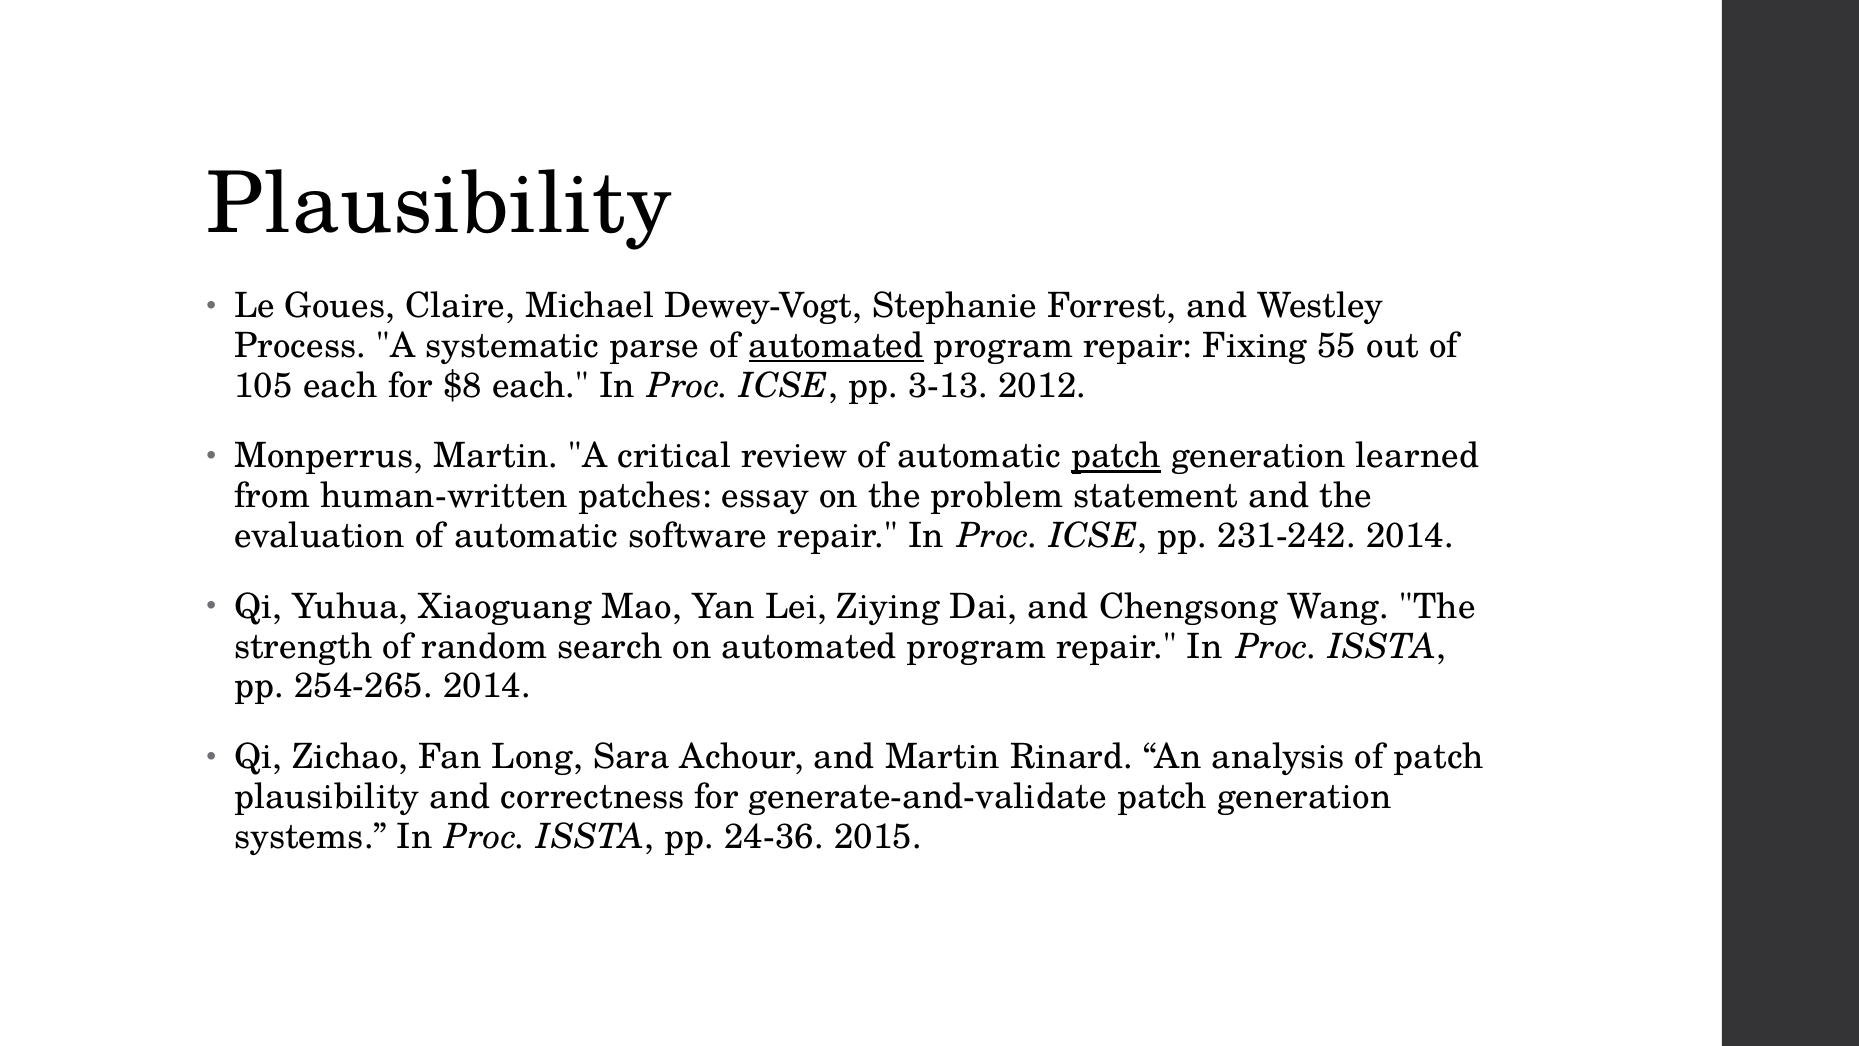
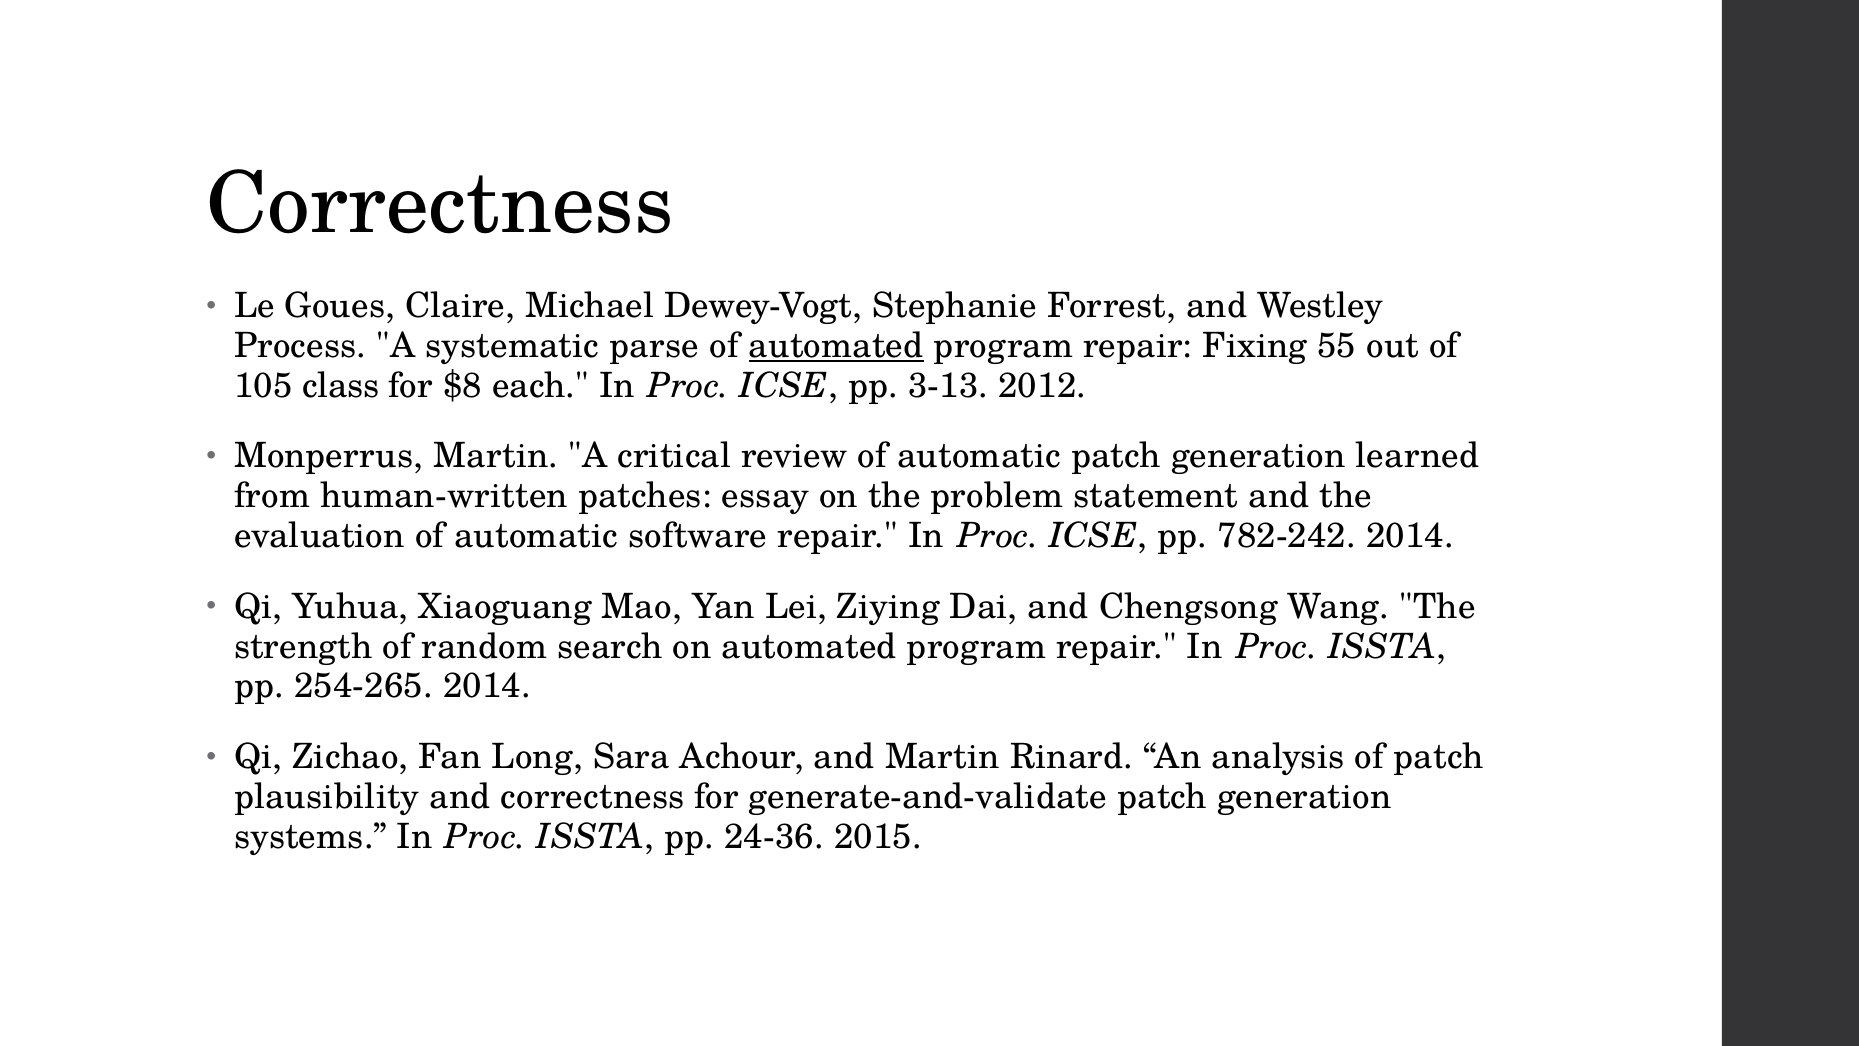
Plausibility at (440, 204): Plausibility -> Correctness
105 each: each -> class
patch at (1116, 456) underline: present -> none
231-242: 231-242 -> 782-242
